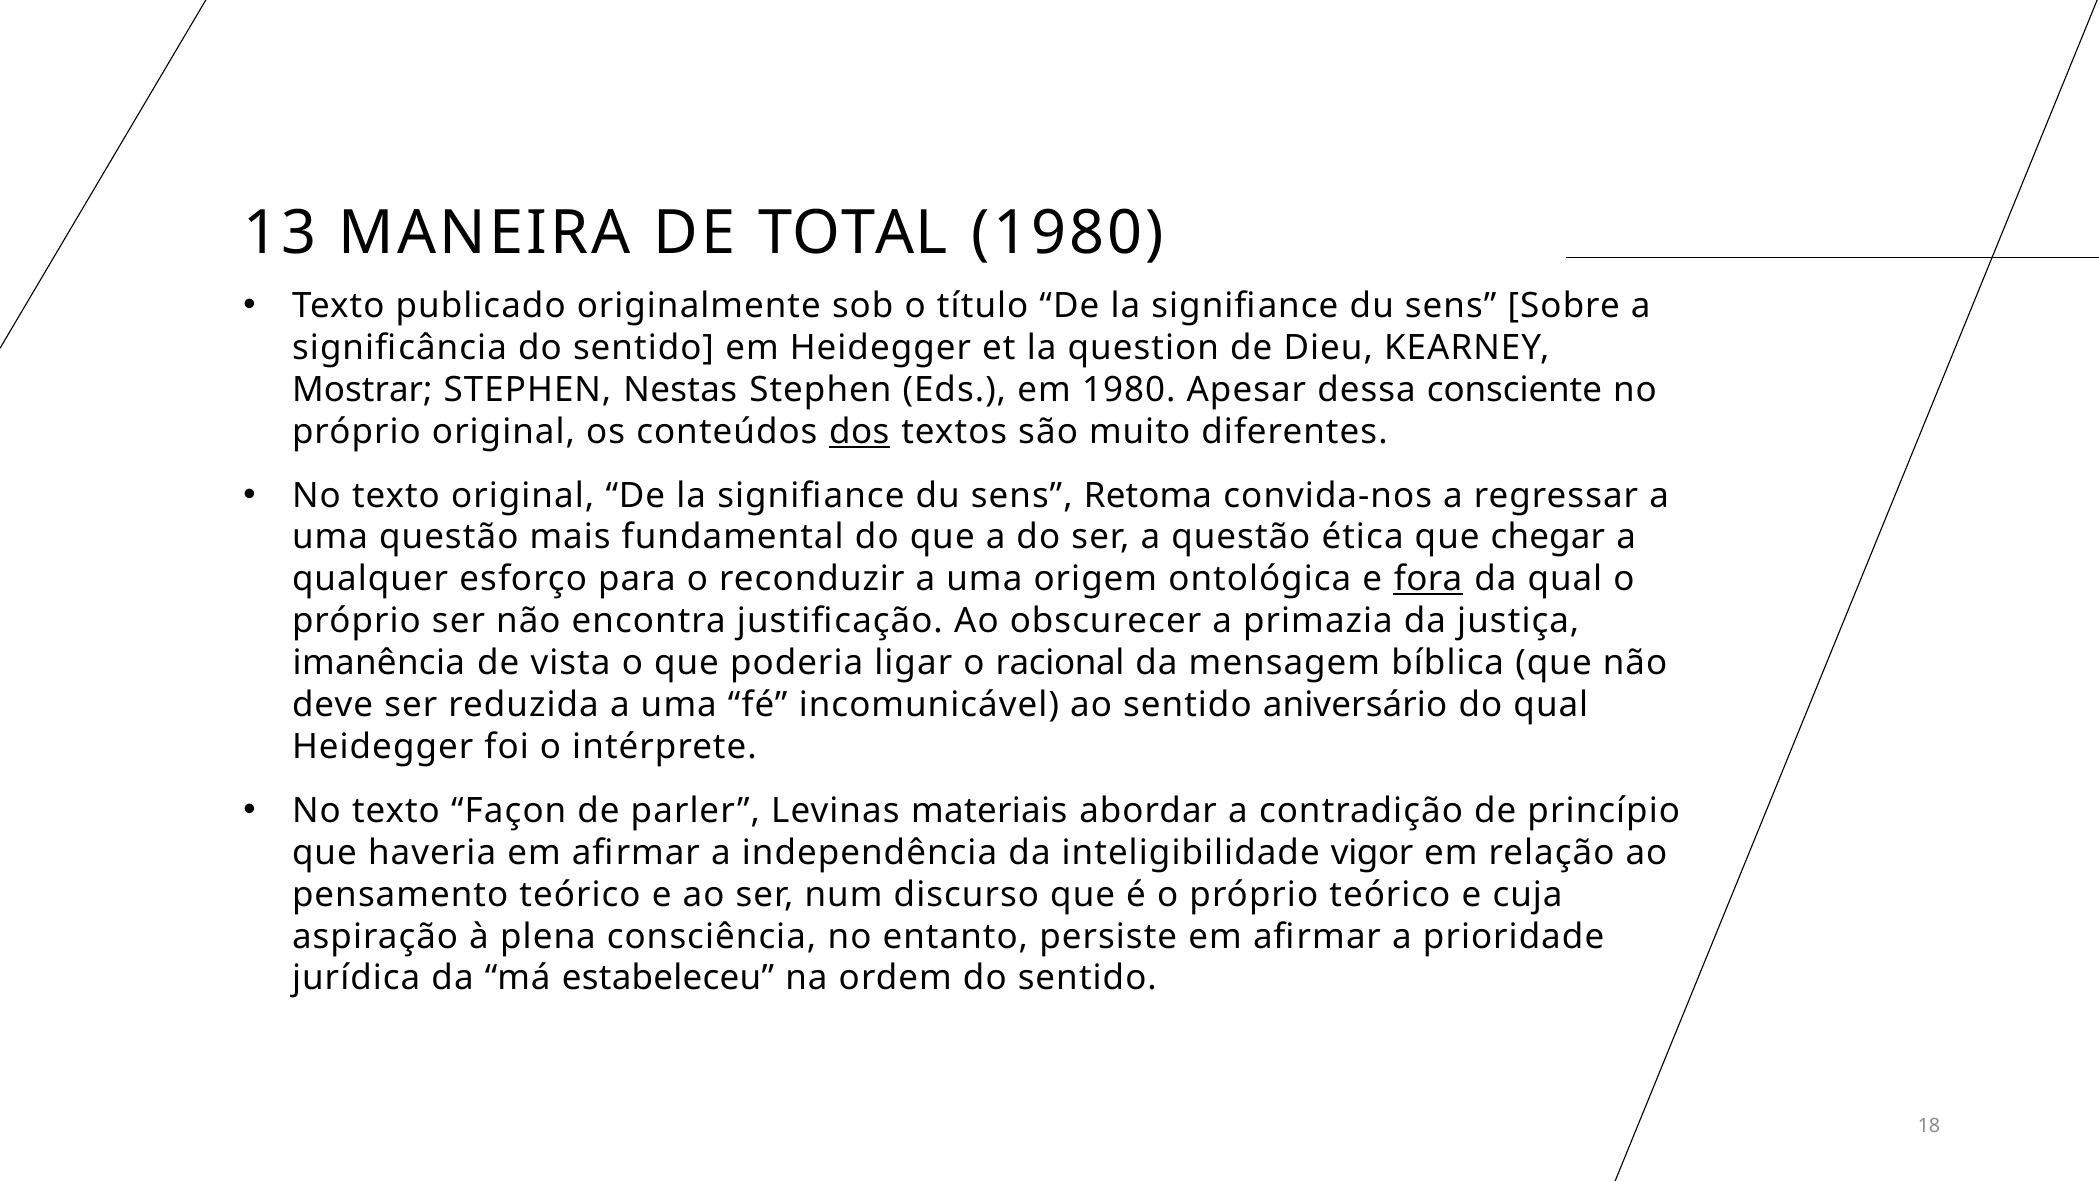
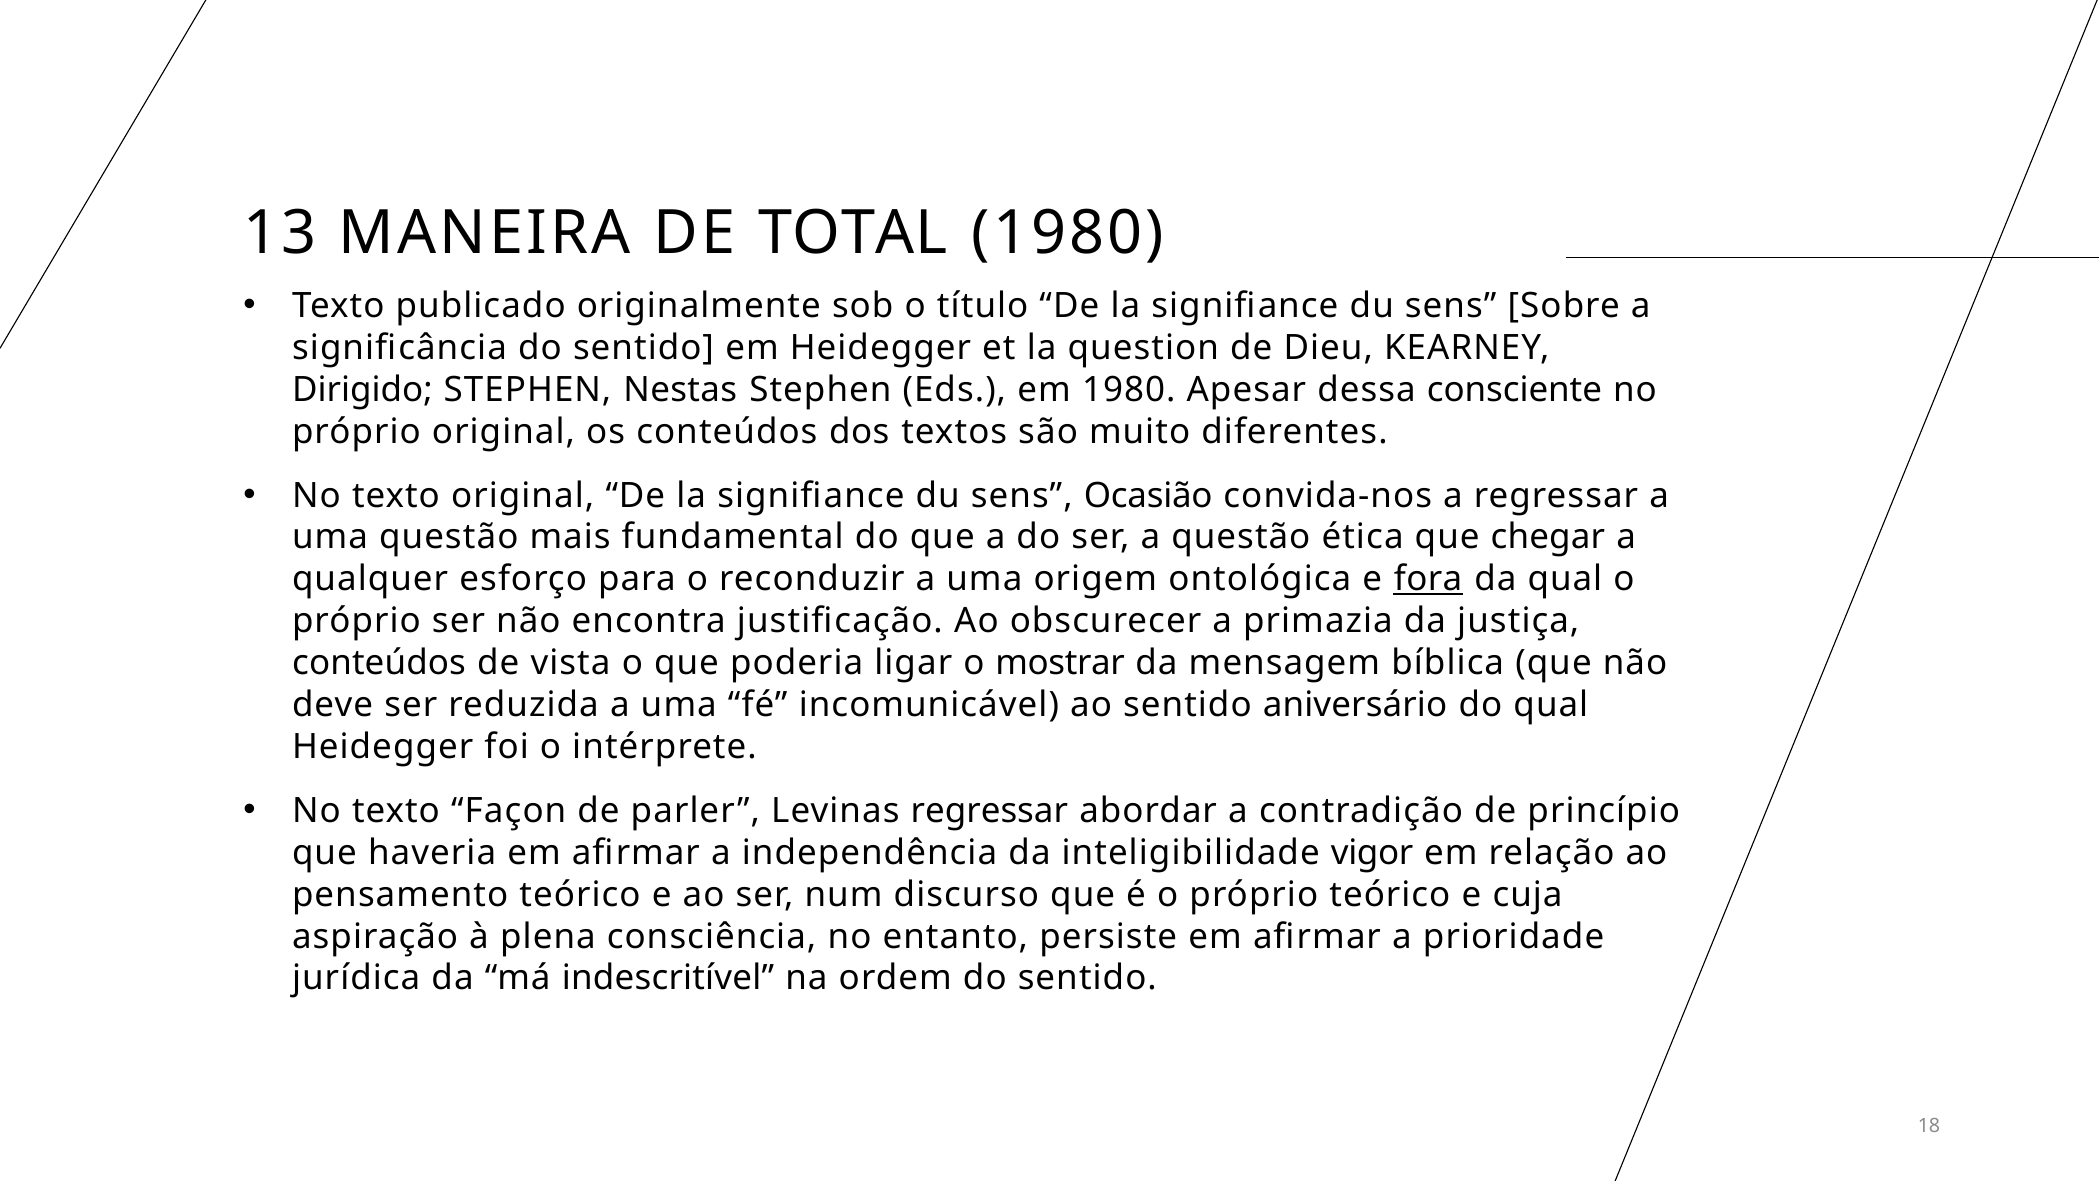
Mostrar: Mostrar -> Dirigido
dos underline: present -> none
Retoma: Retoma -> Ocasião
imanência at (379, 663): imanência -> conteúdos
racional: racional -> mostrar
Levinas materiais: materiais -> regressar
estabeleceu: estabeleceu -> indescritível
